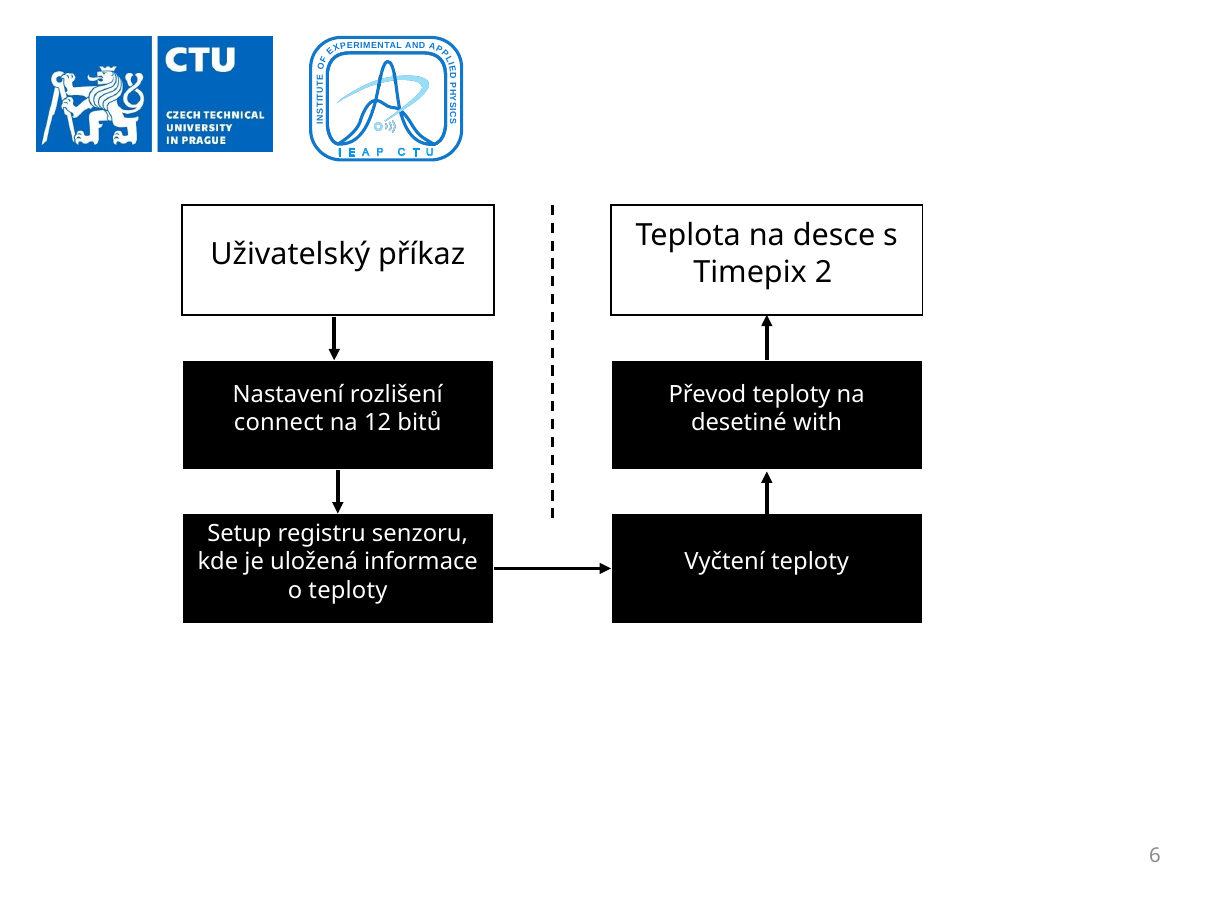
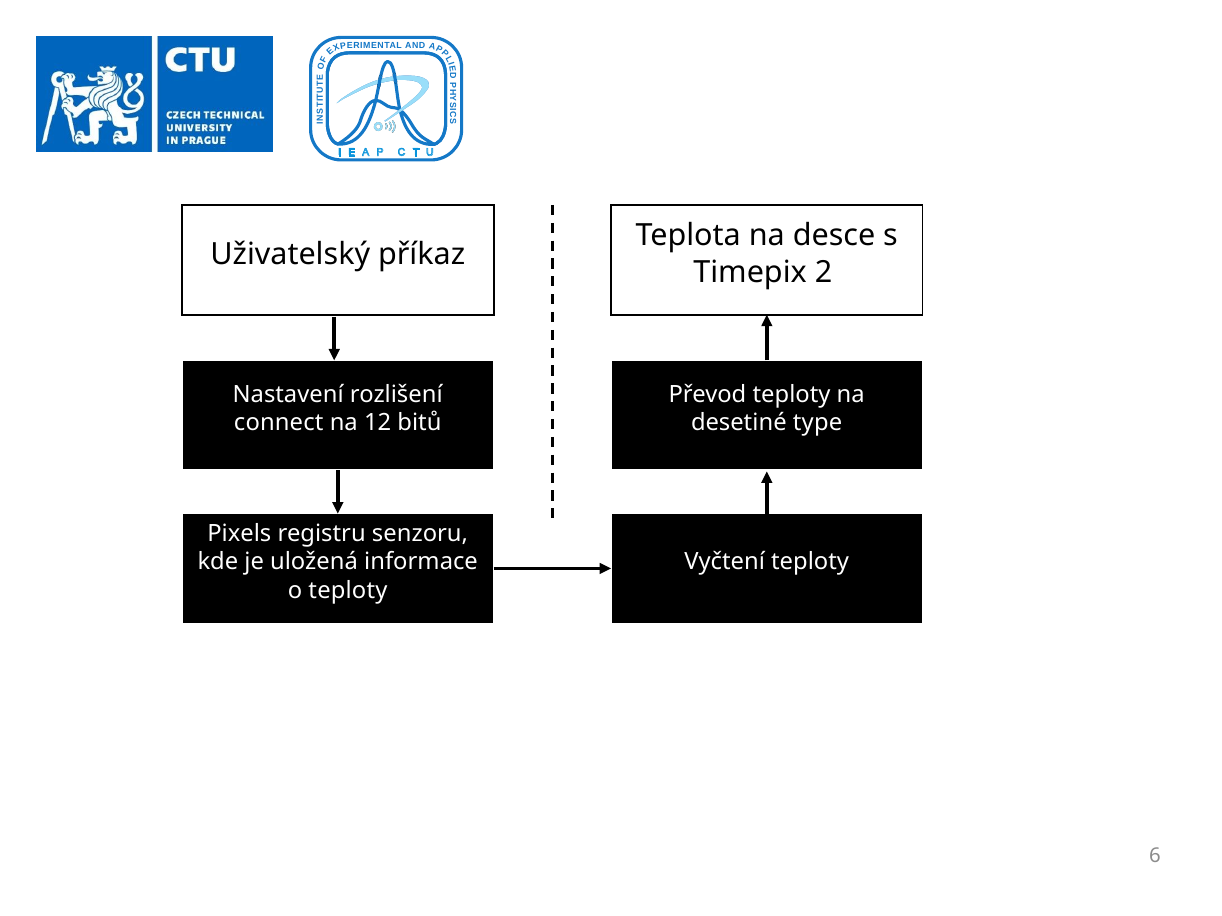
with: with -> type
Setup: Setup -> Pixels
